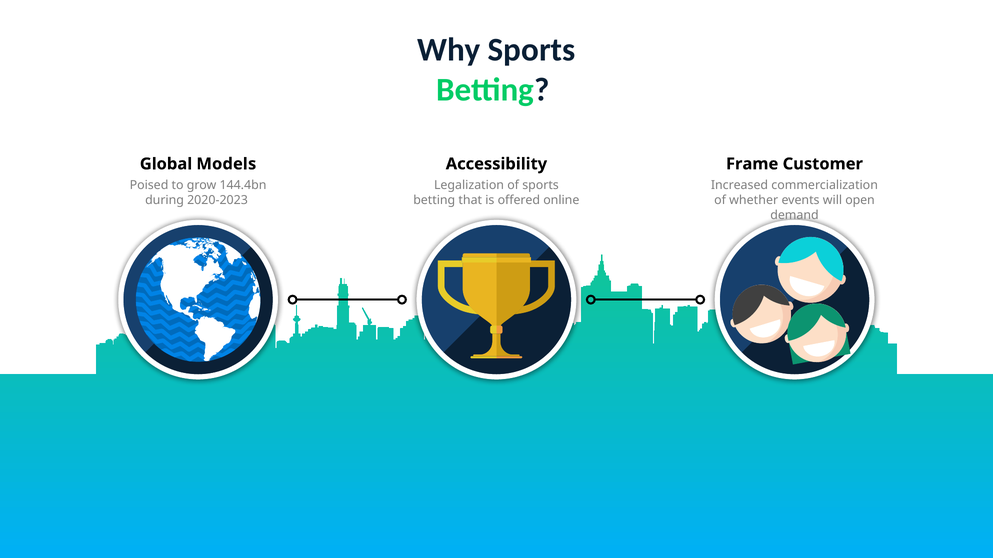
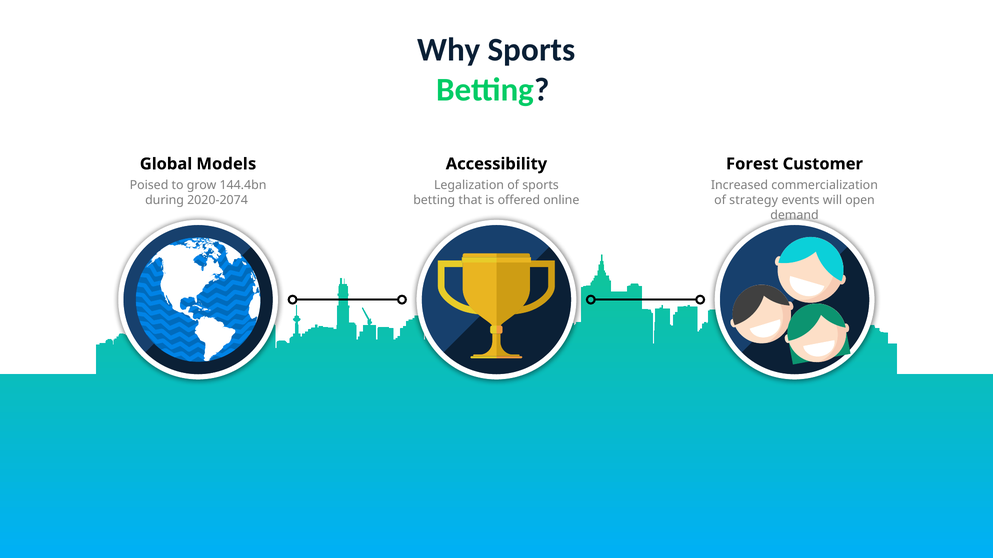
Frame: Frame -> Forest
2020-2023: 2020-2023 -> 2020-2074
whether: whether -> strategy
